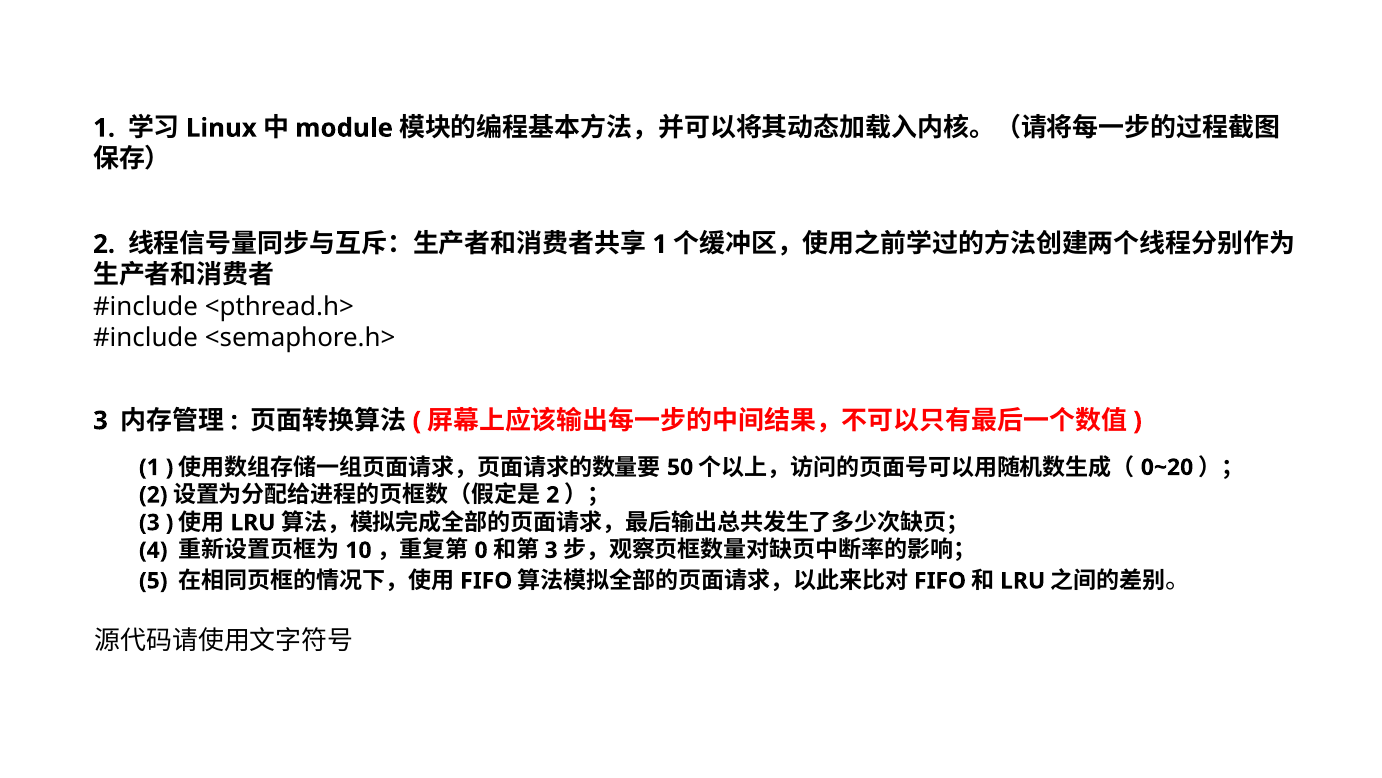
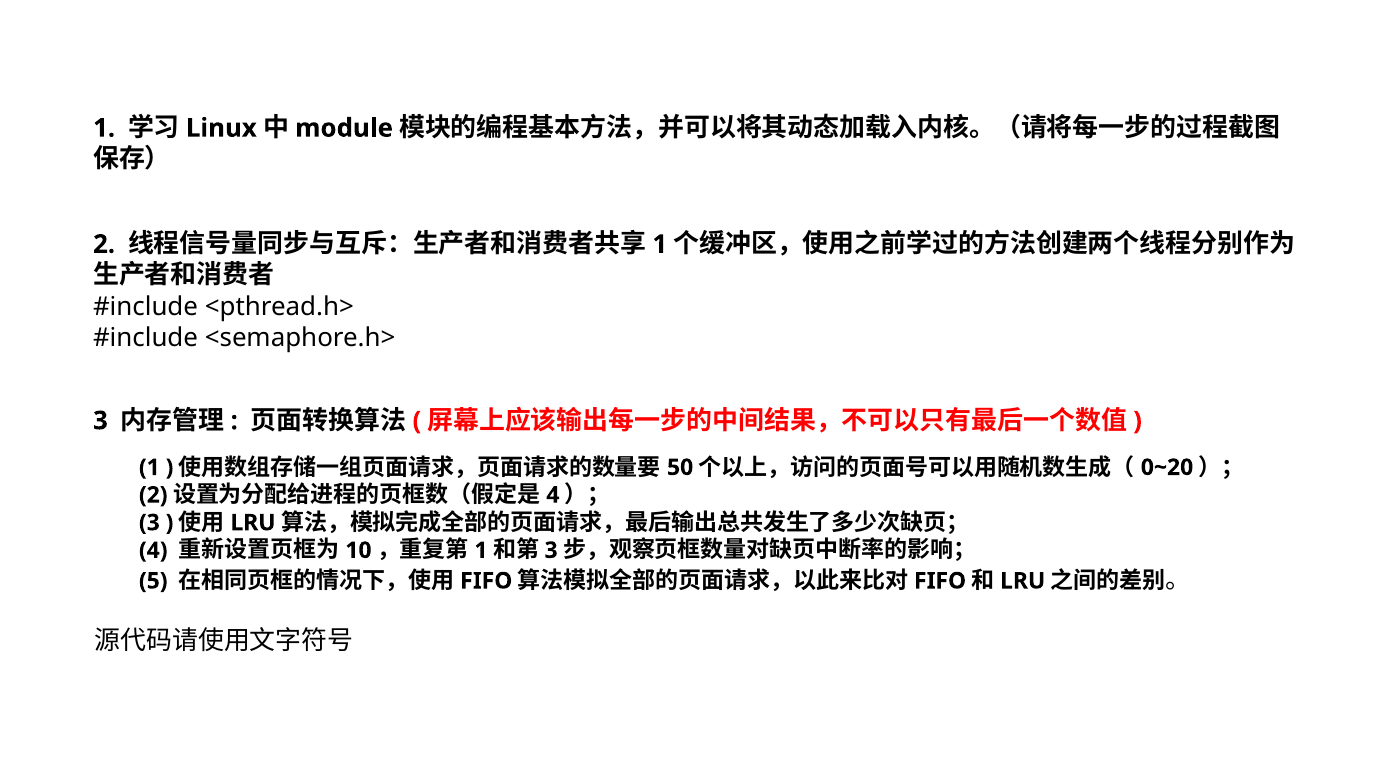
2 at (553, 495): 2 -> 4
0 at (481, 550): 0 -> 1
